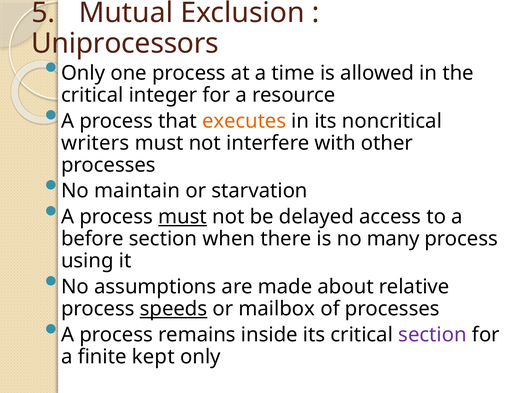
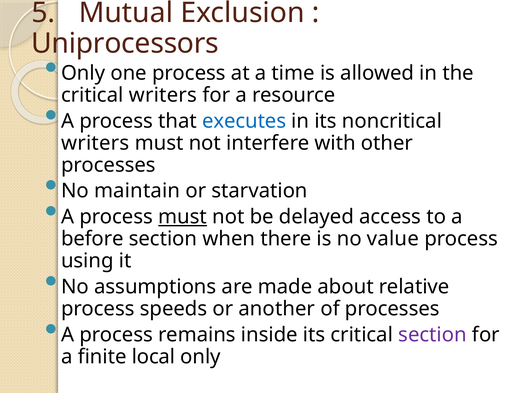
critical integer: integer -> writers
executes colour: orange -> blue
many: many -> value
speeds underline: present -> none
mailbox: mailbox -> another
kept: kept -> local
